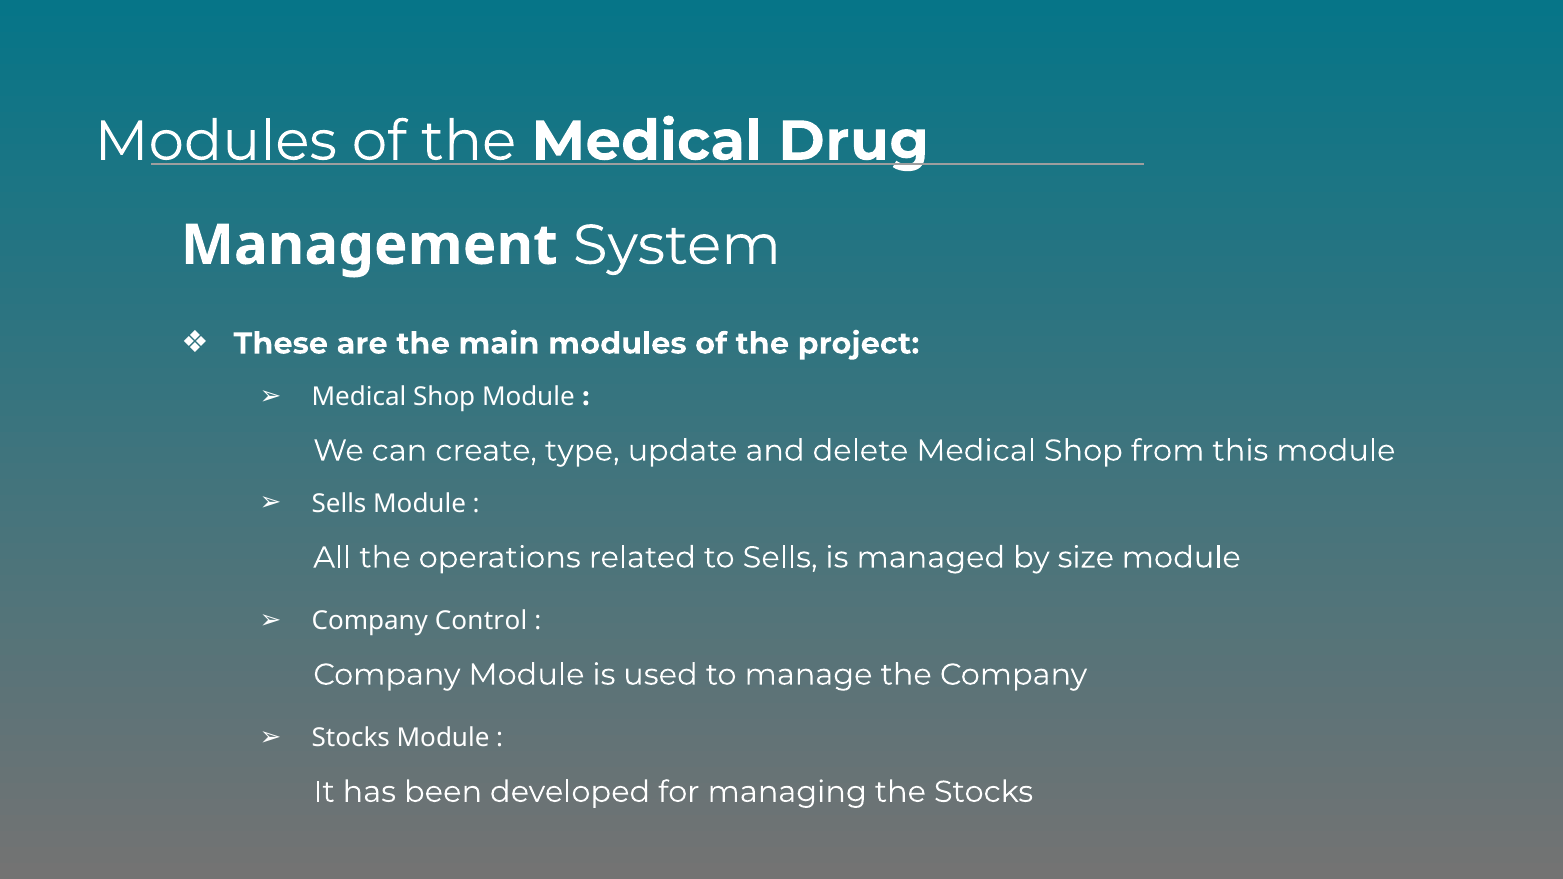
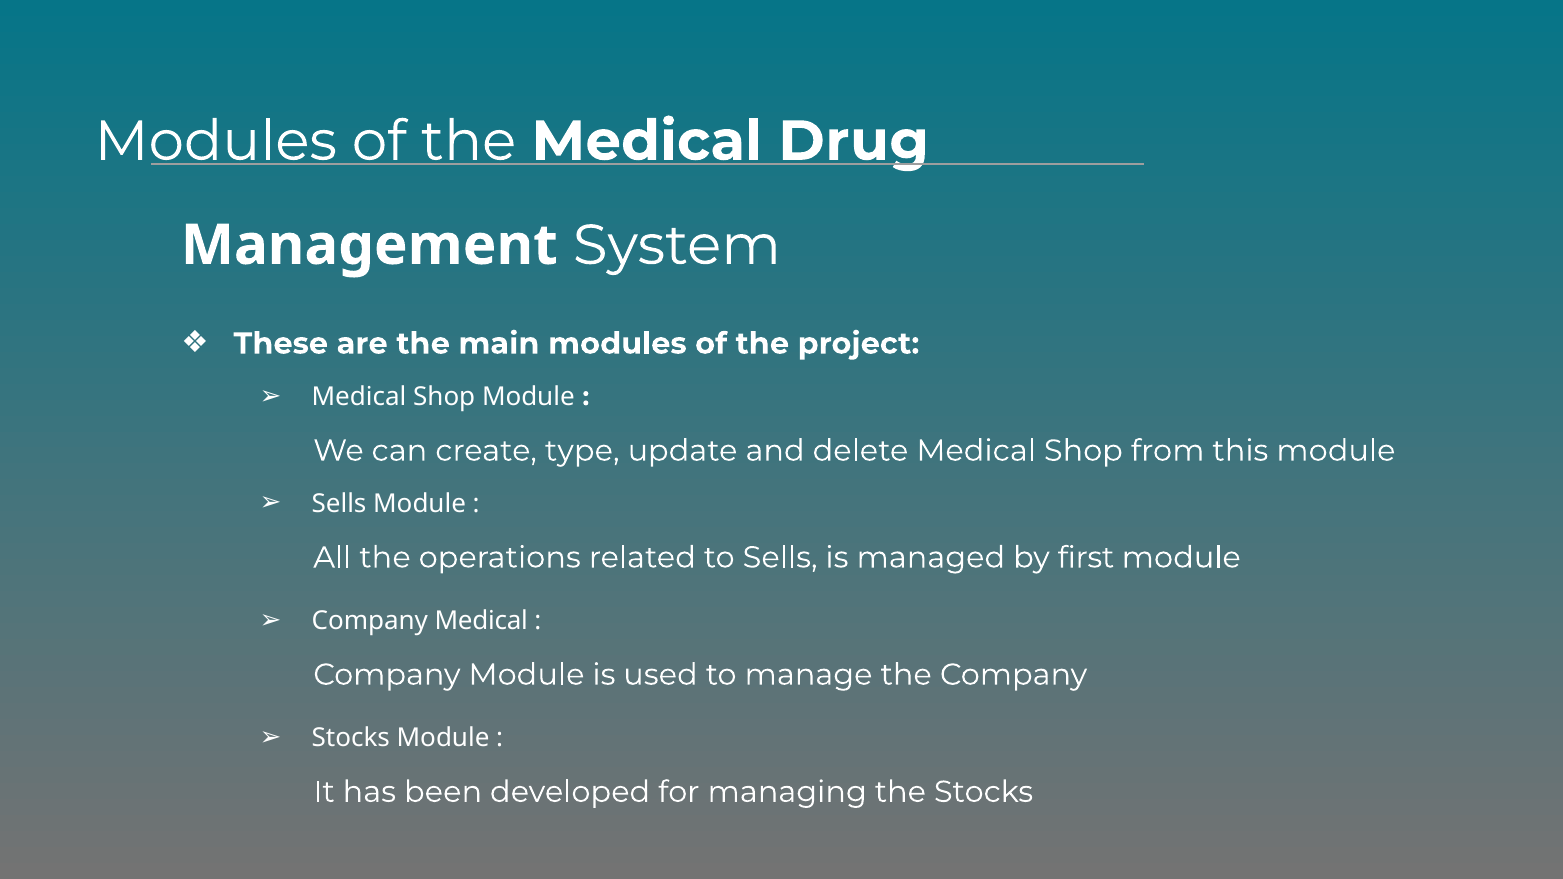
size: size -> first
Company Control: Control -> Medical
